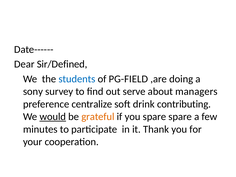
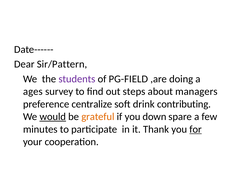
Sir/Defined: Sir/Defined -> Sir/Pattern
students colour: blue -> purple
sony: sony -> ages
serve: serve -> steps
you spare: spare -> down
for underline: none -> present
